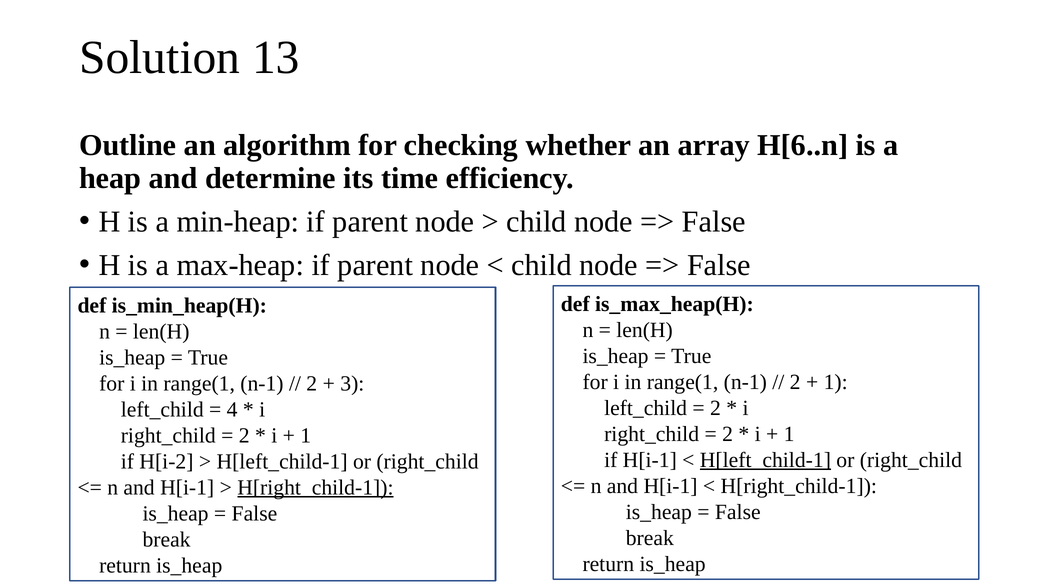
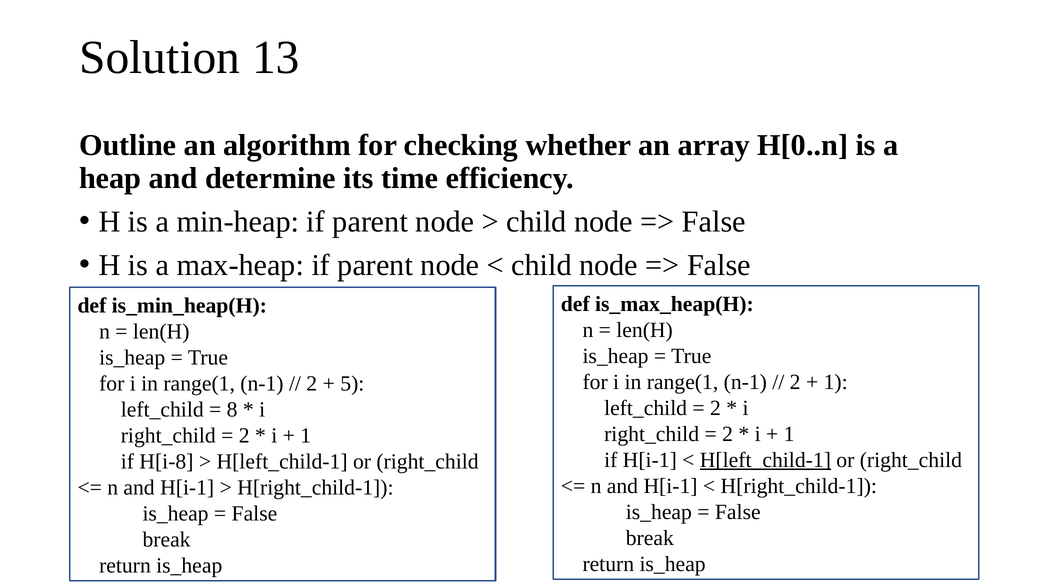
H[6..n: H[6..n -> H[0..n
3: 3 -> 5
4: 4 -> 8
H[i-2: H[i-2 -> H[i-8
H[right_child-1 at (315, 487) underline: present -> none
